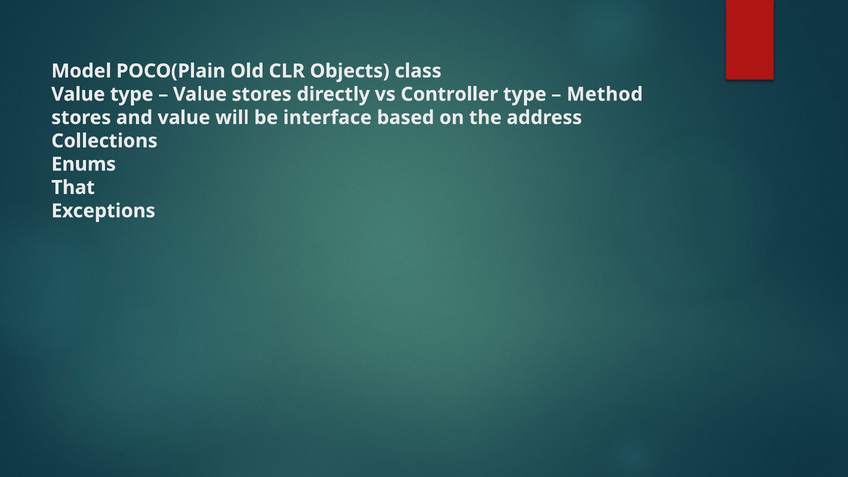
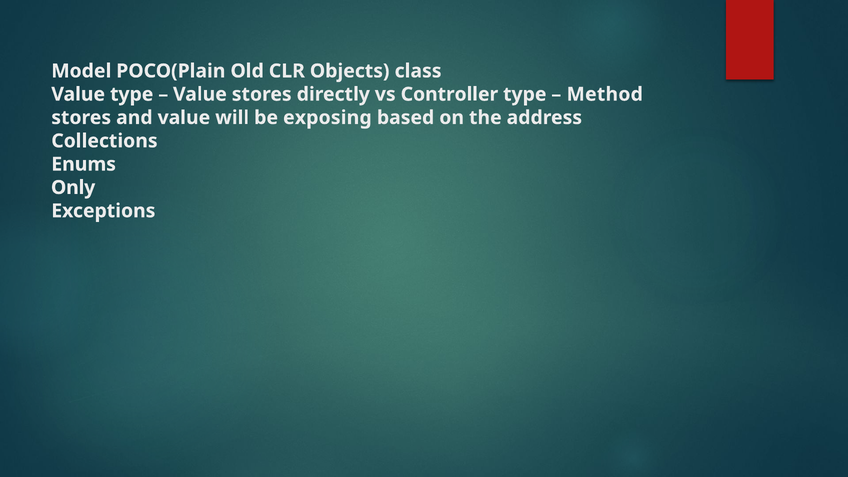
interface: interface -> exposing
That: That -> Only
